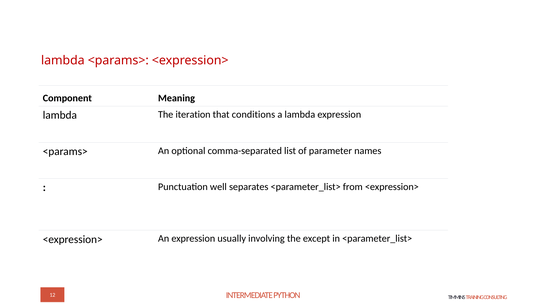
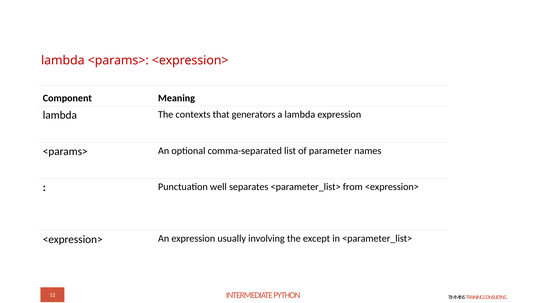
iteration: iteration -> contexts
conditions: conditions -> generators
